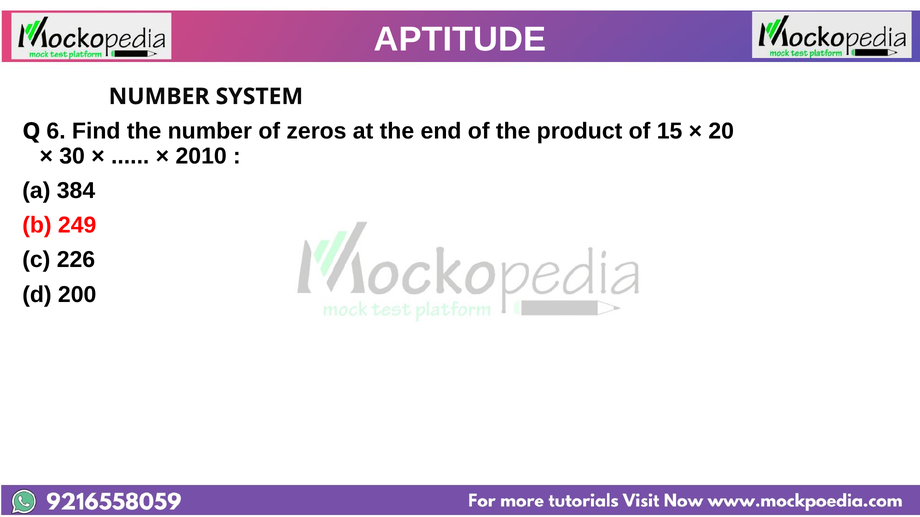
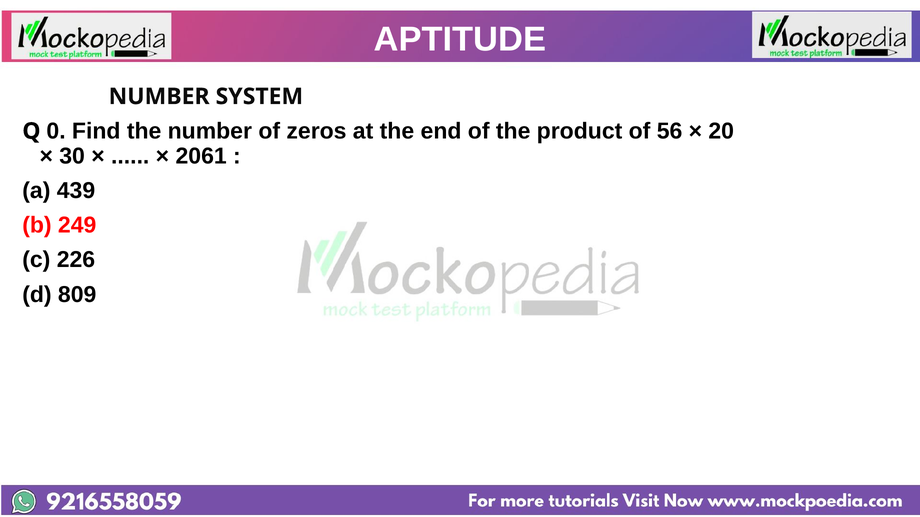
6: 6 -> 0
15: 15 -> 56
2010: 2010 -> 2061
384: 384 -> 439
200: 200 -> 809
